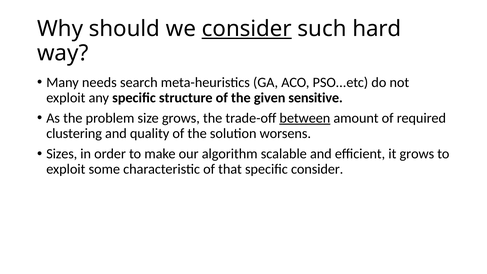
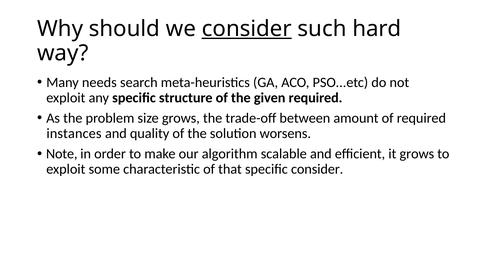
given sensitive: sensitive -> required
between underline: present -> none
clustering: clustering -> instances
Sizes: Sizes -> Note
